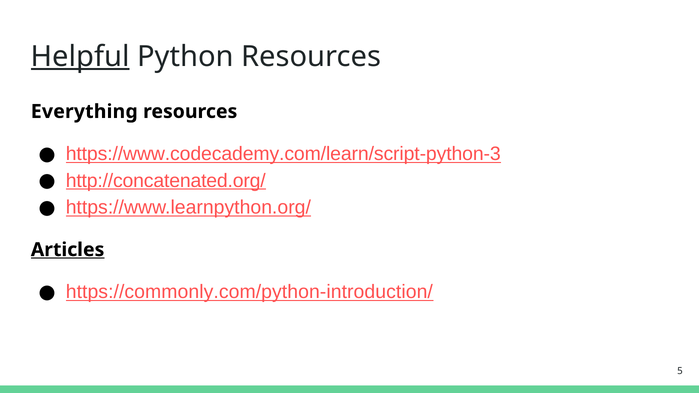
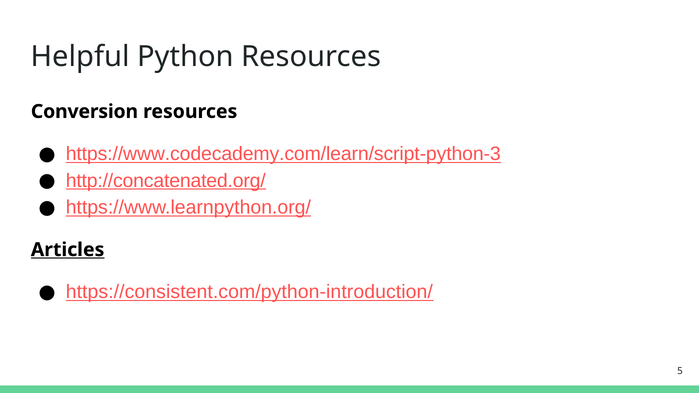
Helpful underline: present -> none
Everything: Everything -> Conversion
https://commonly.com/python-introduction/: https://commonly.com/python-introduction/ -> https://consistent.com/python-introduction/
